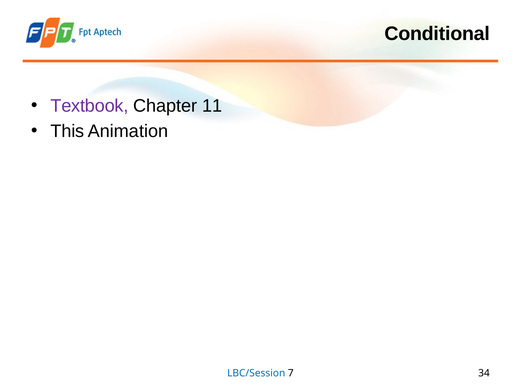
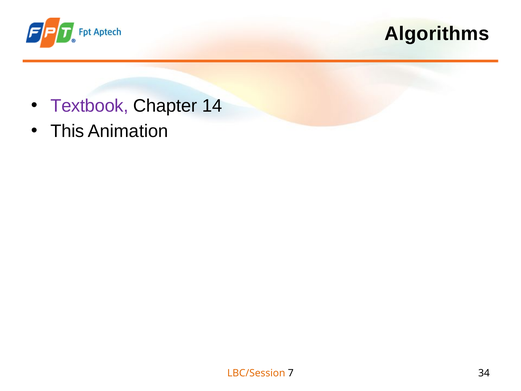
Conditional: Conditional -> Algorithms
11: 11 -> 14
LBC/Session colour: blue -> orange
